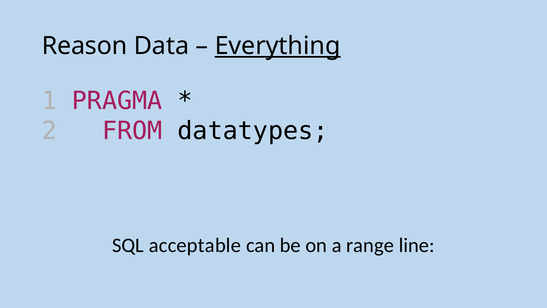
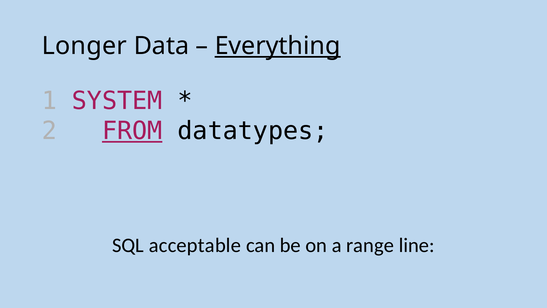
Reason: Reason -> Longer
PRAGMA: PRAGMA -> SYSTEM
FROM underline: none -> present
